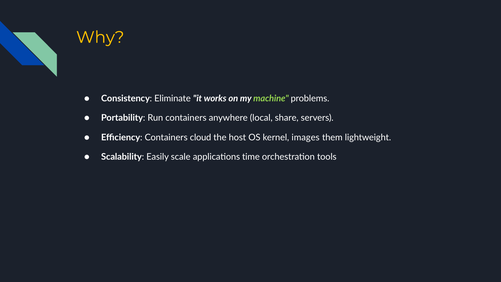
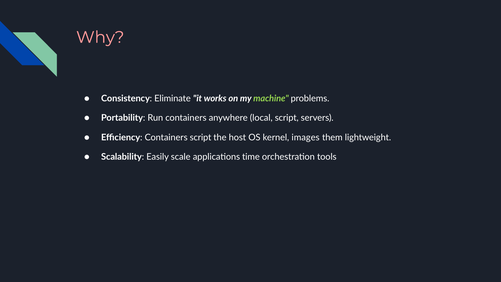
Why colour: yellow -> pink
local share: share -> script
Containers cloud: cloud -> script
